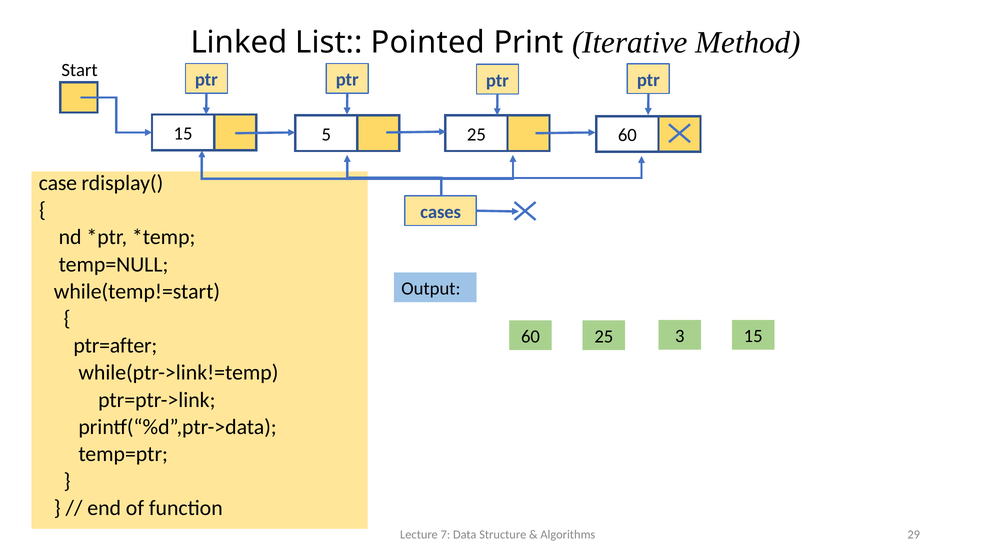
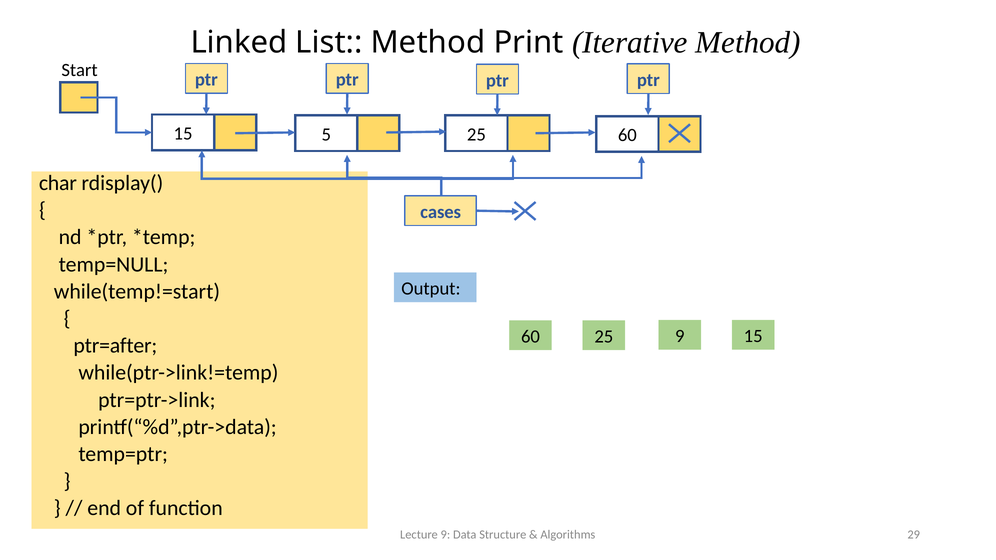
List Pointed: Pointed -> Method
case: case -> char
25 3: 3 -> 9
Lecture 7: 7 -> 9
